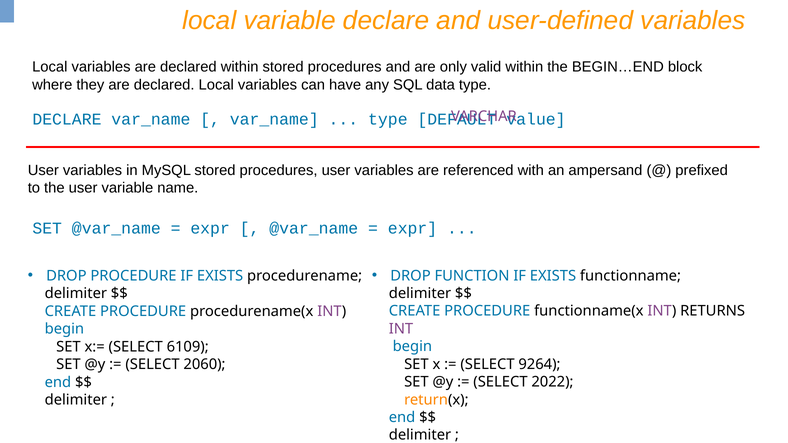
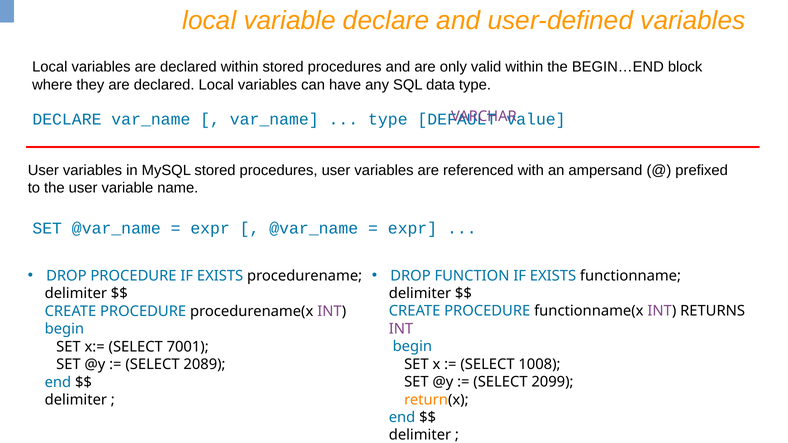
6109: 6109 -> 7001
9264: 9264 -> 1008
2060: 2060 -> 2089
2022: 2022 -> 2099
